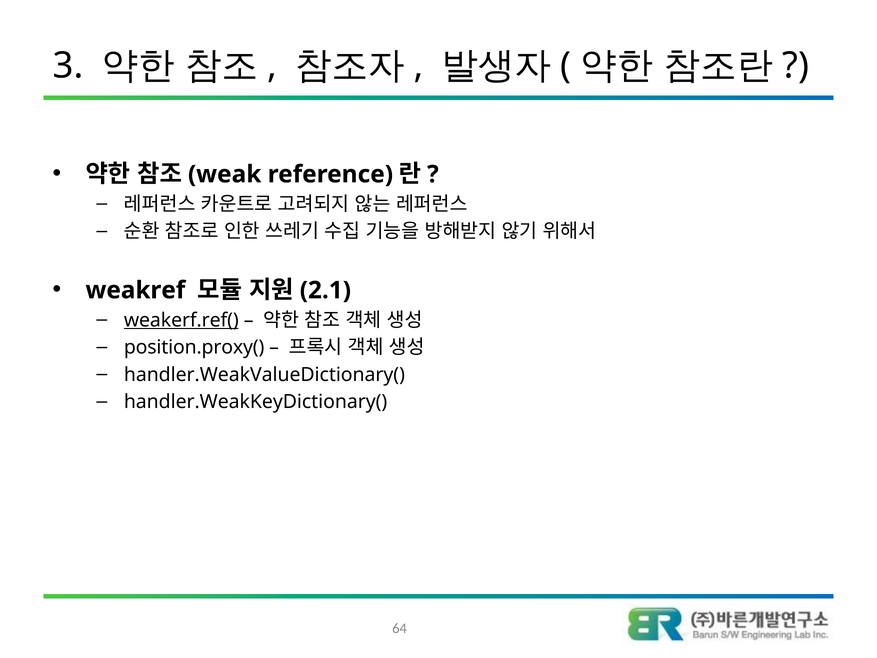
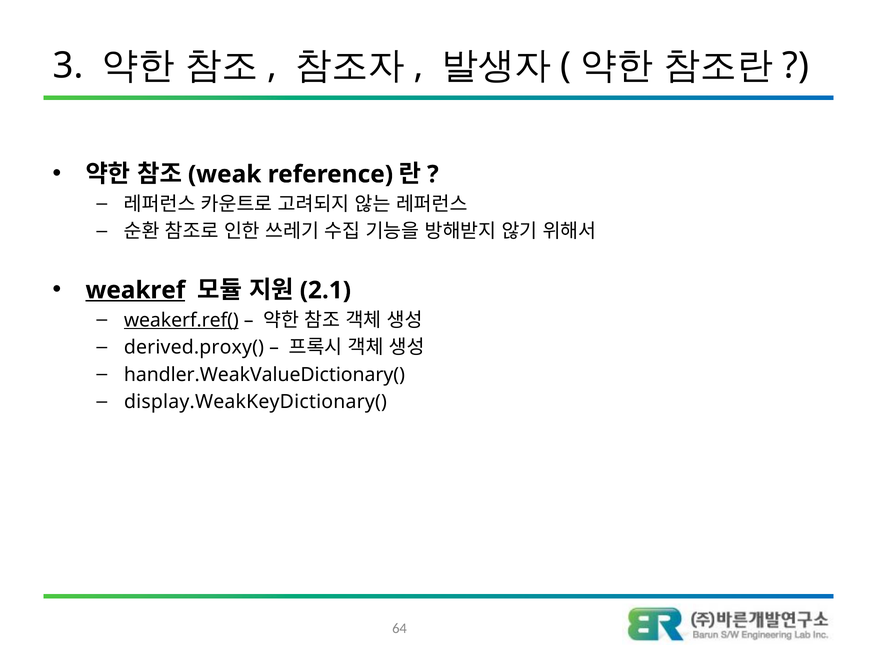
weakref underline: none -> present
position.proxy(: position.proxy( -> derived.proxy(
handler.WeakKeyDictionary(: handler.WeakKeyDictionary( -> display.WeakKeyDictionary(
